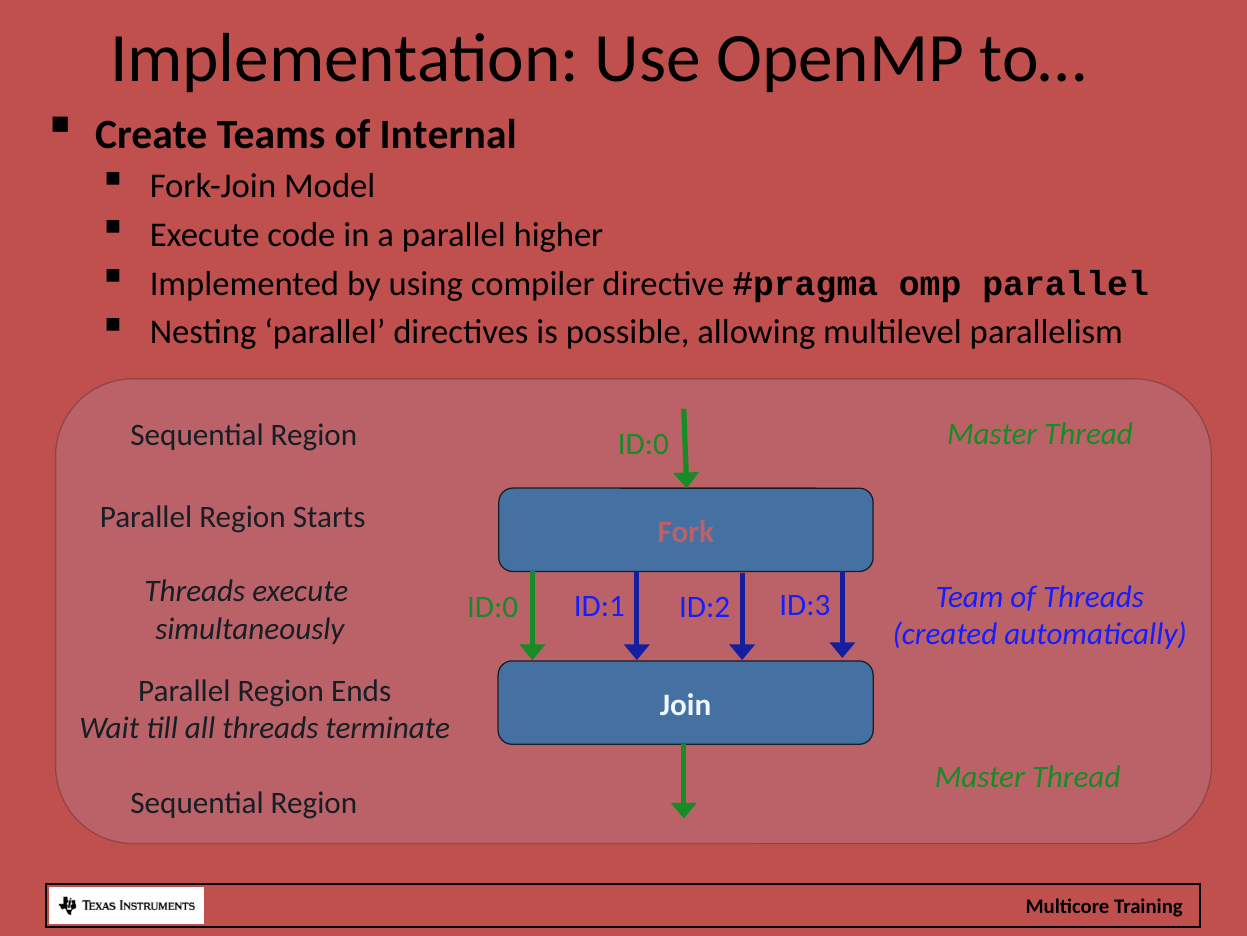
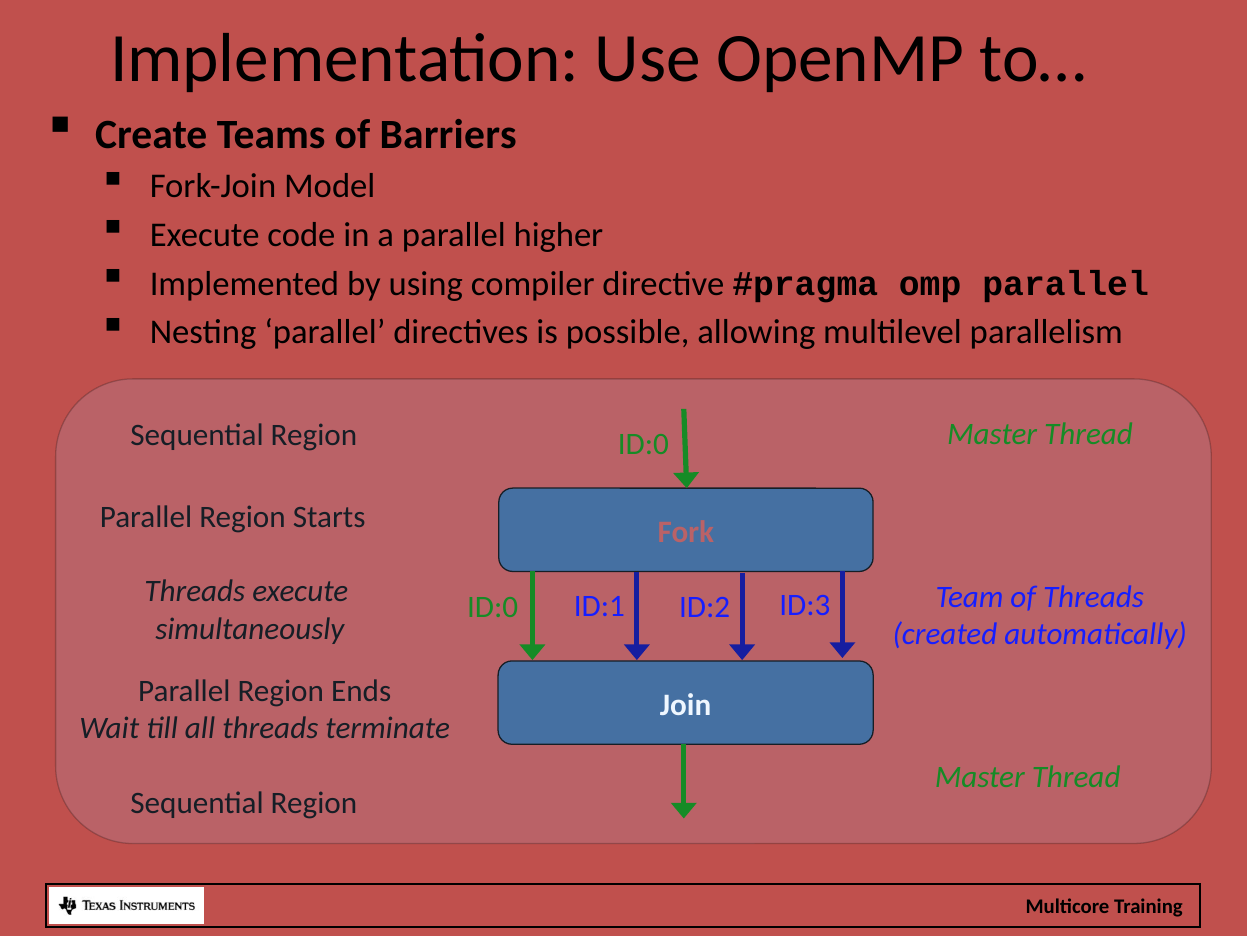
Internal: Internal -> Barriers
